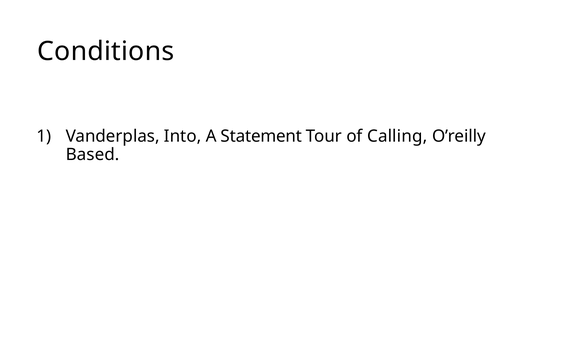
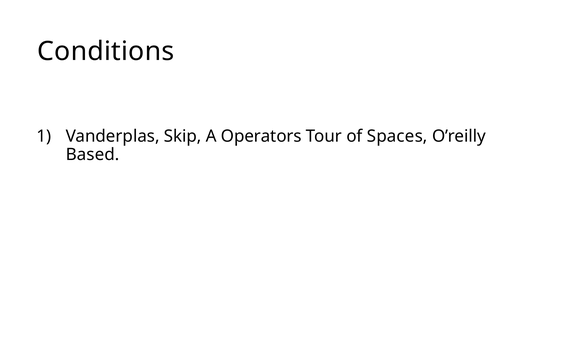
Into: Into -> Skip
Statement: Statement -> Operators
Calling: Calling -> Spaces
